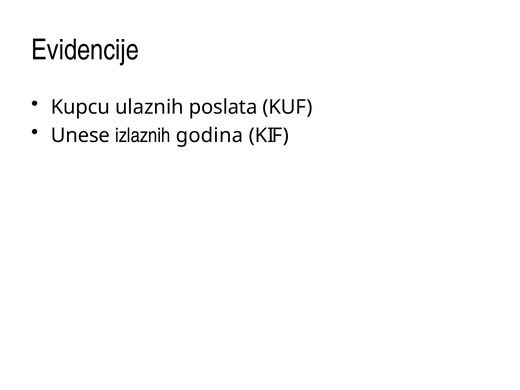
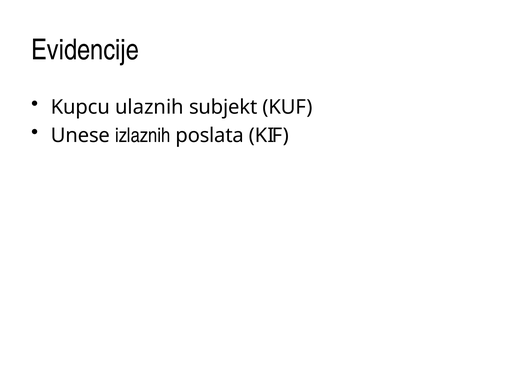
poslata: poslata -> subjekt
godina: godina -> poslata
